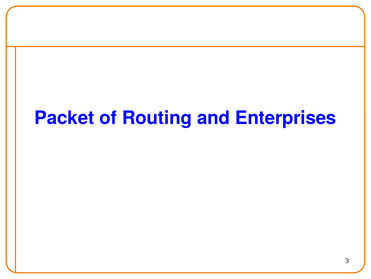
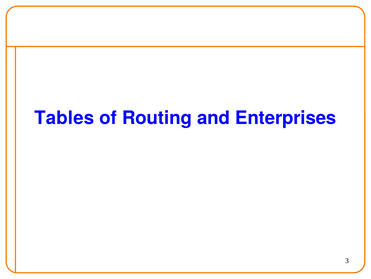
Packet: Packet -> Tables
